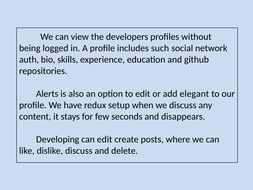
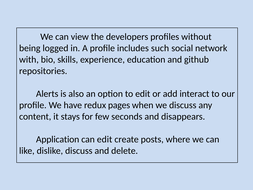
auth: auth -> with
elegant: elegant -> interact
setup: setup -> pages
Developing: Developing -> Application
